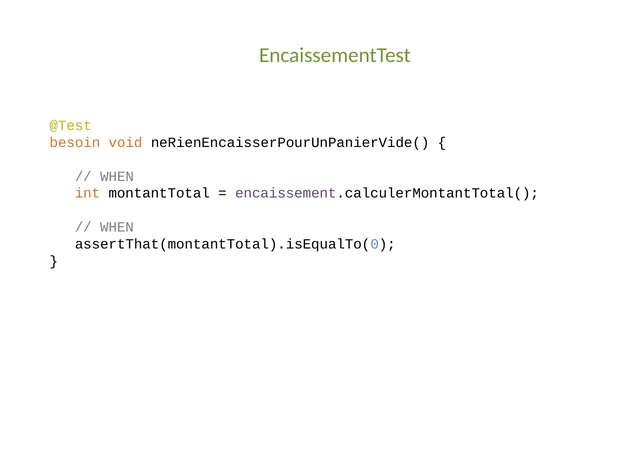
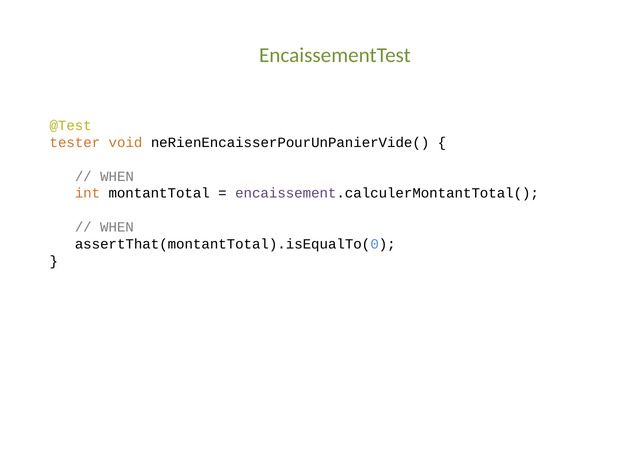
besoin: besoin -> tester
